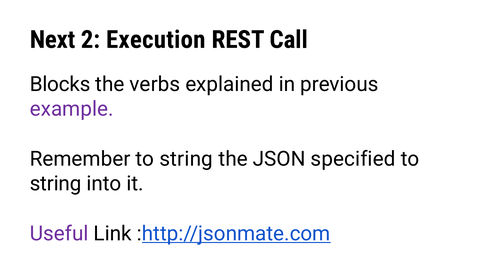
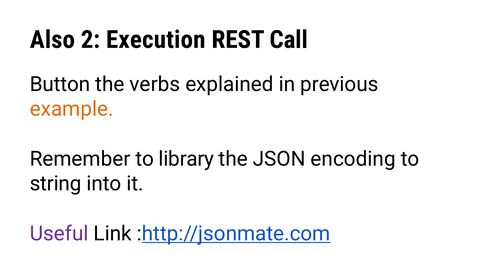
Next: Next -> Also
Blocks: Blocks -> Button
example colour: purple -> orange
Remember to string: string -> library
specified: specified -> encoding
